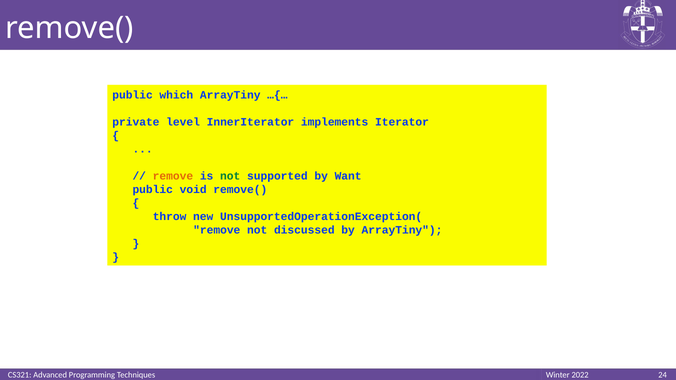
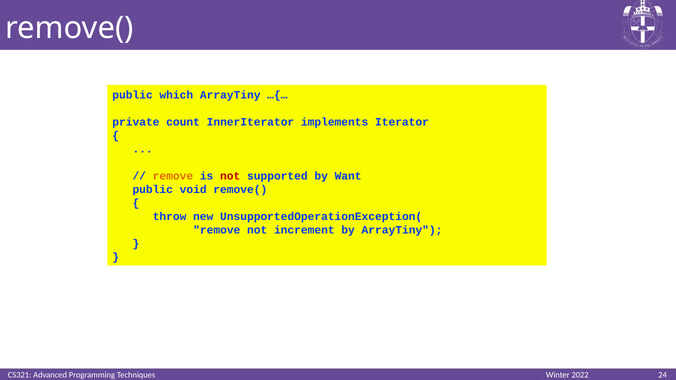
level: level -> count
not at (230, 176) colour: green -> red
discussed: discussed -> increment
